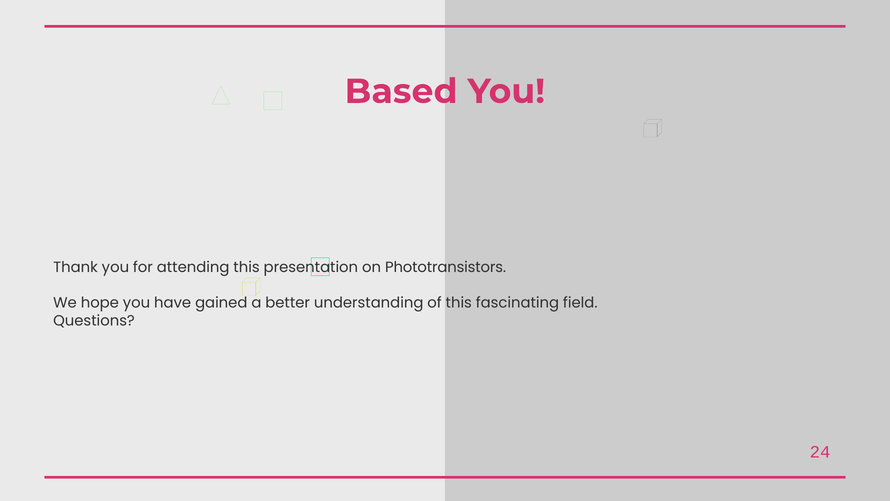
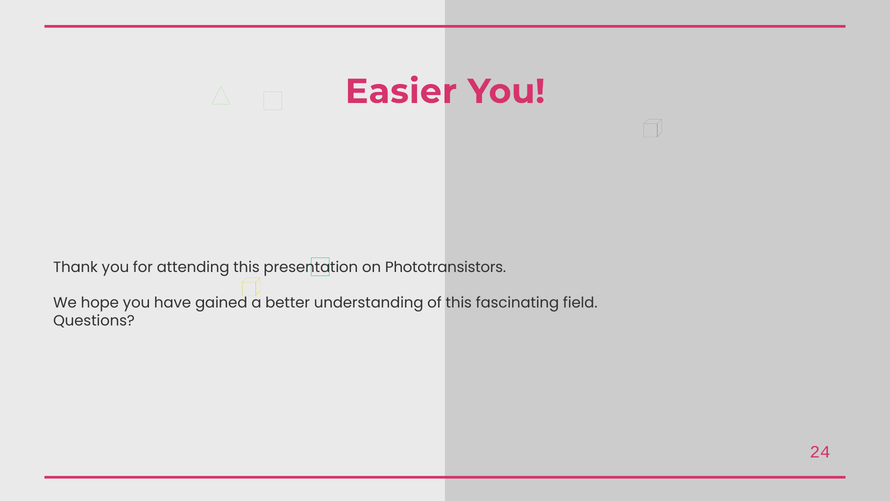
Based: Based -> Easier
